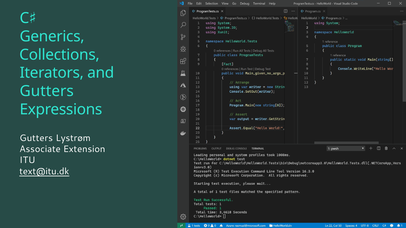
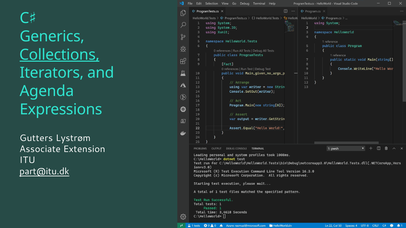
Collections underline: none -> present
Gutters at (47, 91): Gutters -> Agenda
text@itu.dk: text@itu.dk -> part@itu.dk
